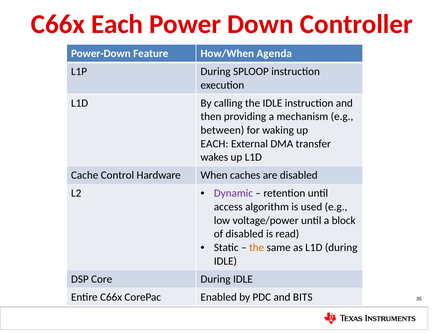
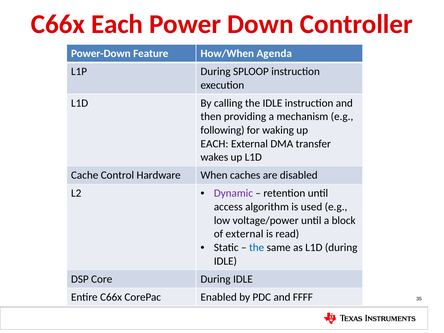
between: between -> following
of disabled: disabled -> external
the at (257, 247) colour: orange -> blue
BITS: BITS -> FFFF
